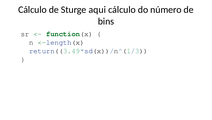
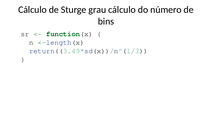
aqui: aqui -> grau
